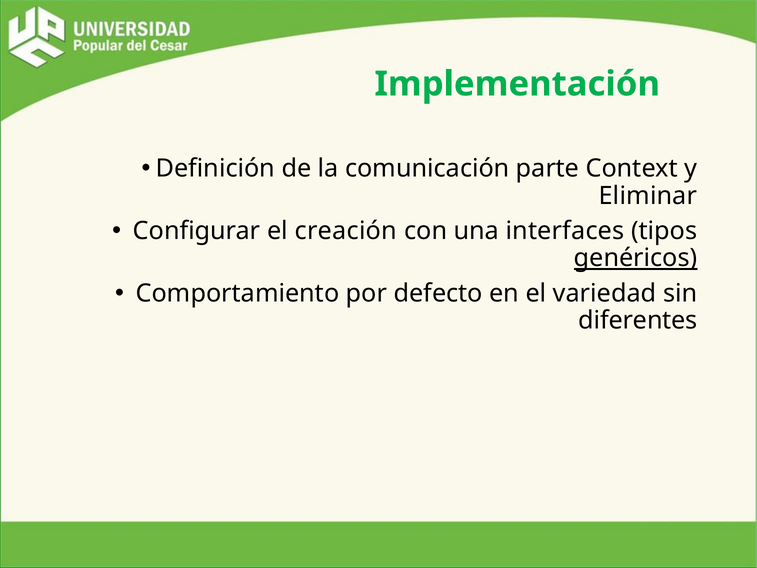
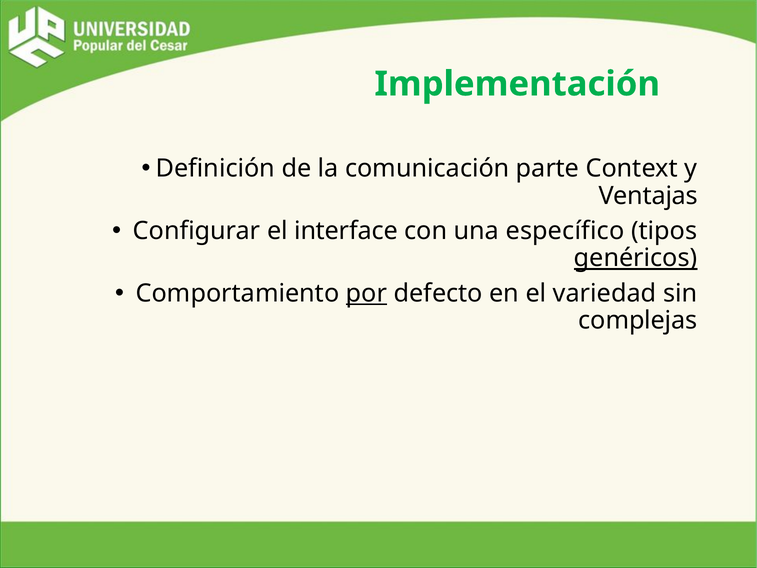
Eliminar: Eliminar -> Ventajas
creación: creación -> interface
interfaces: interfaces -> específico
por underline: none -> present
diferentes: diferentes -> complejas
